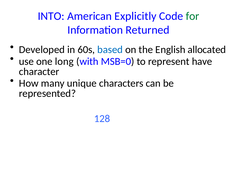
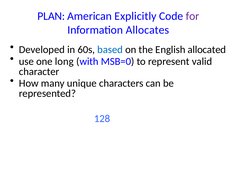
INTO: INTO -> PLAN
for colour: green -> purple
Returned: Returned -> Allocates
have: have -> valid
